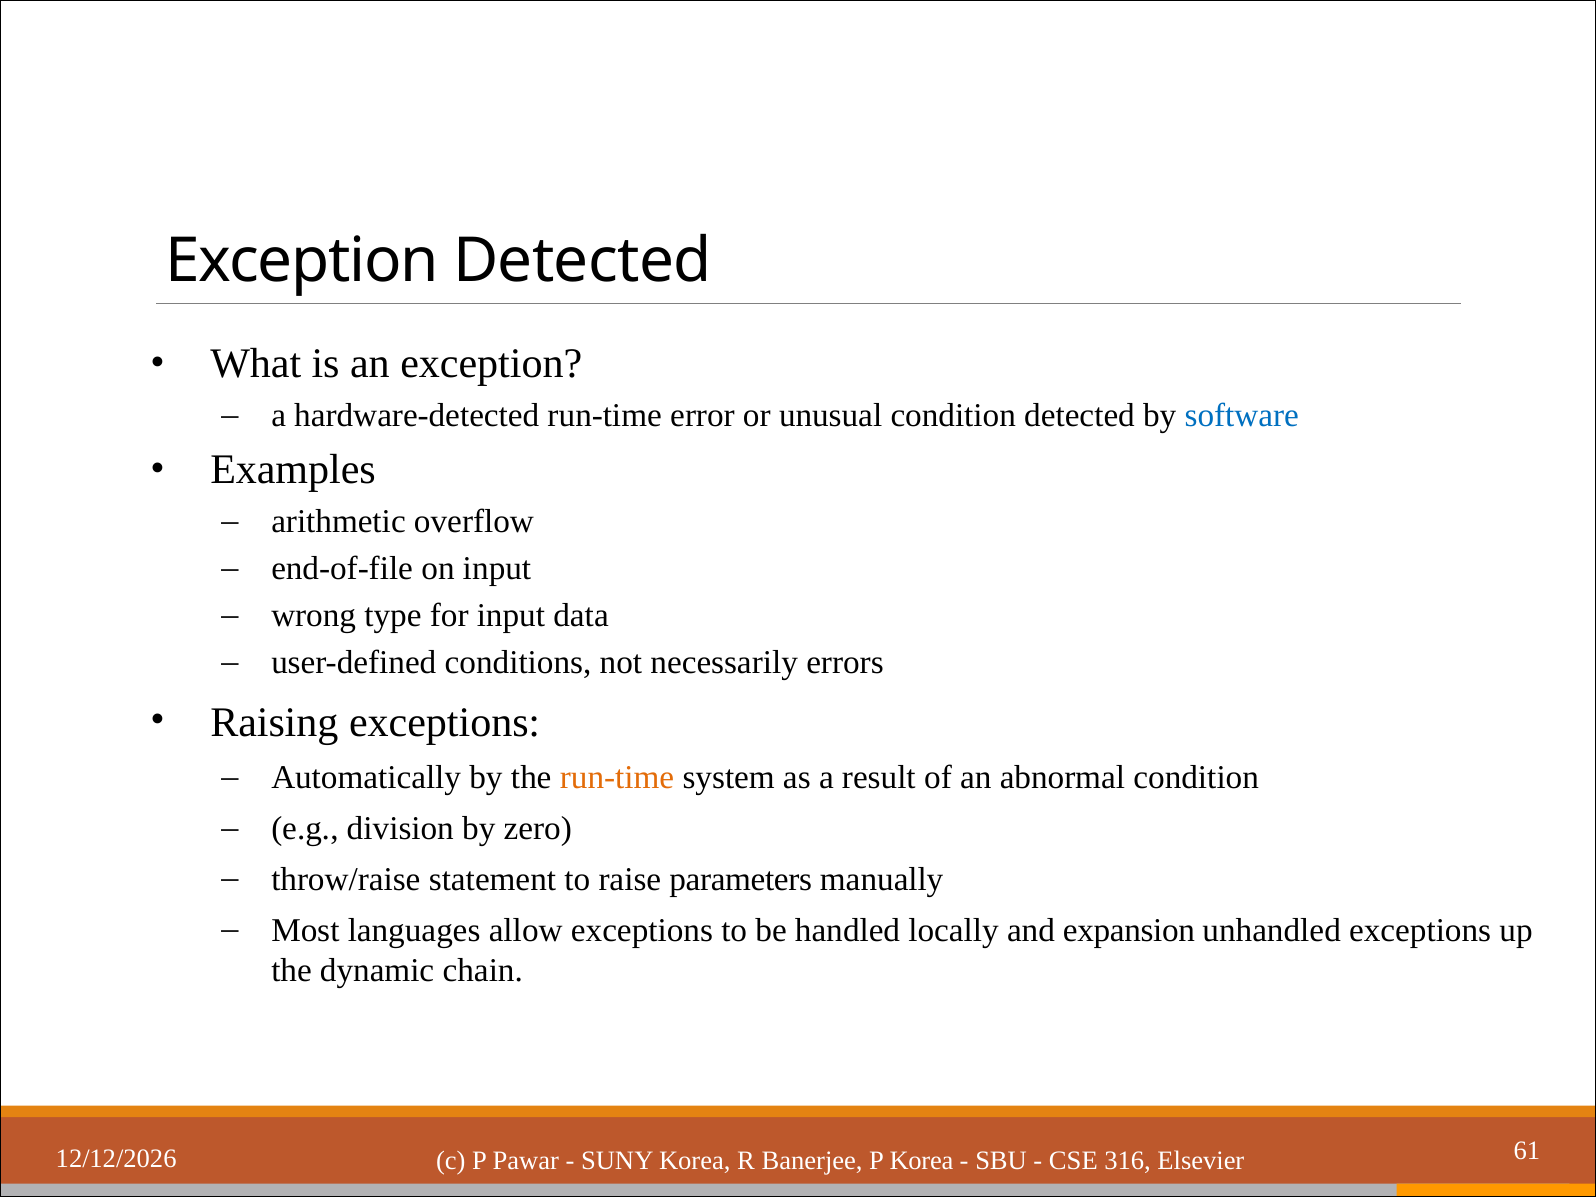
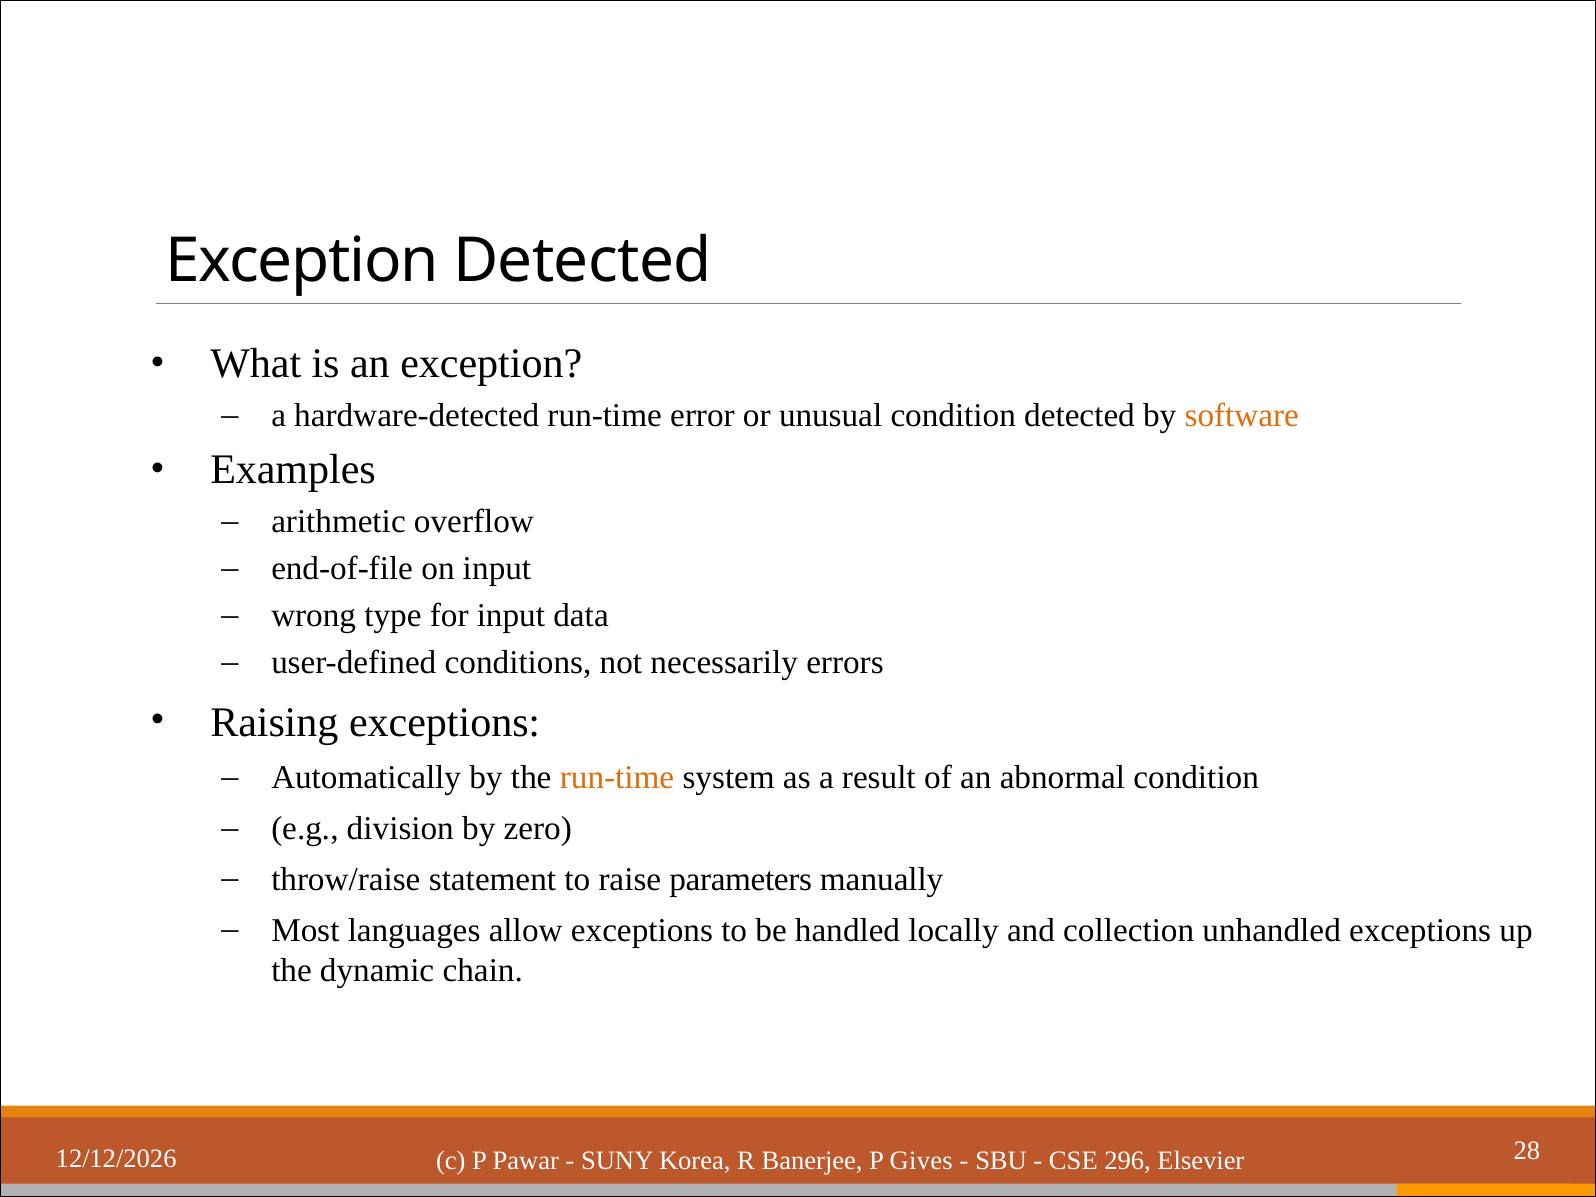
software colour: blue -> orange
expansion: expansion -> collection
P Korea: Korea -> Gives
316: 316 -> 296
61: 61 -> 28
